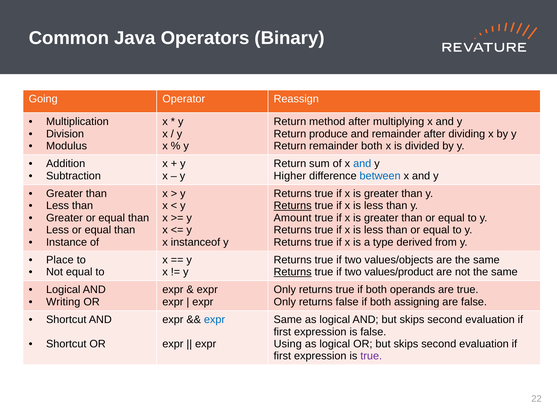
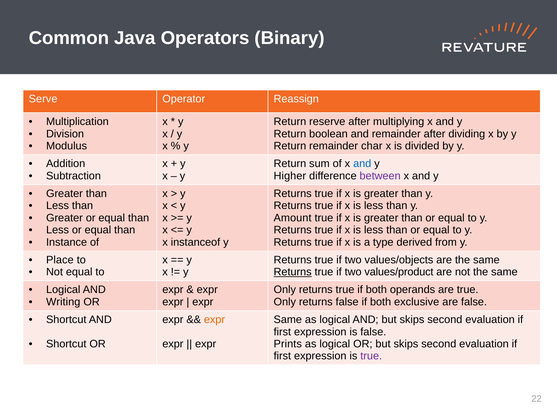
Going: Going -> Serve
method: method -> reserve
produce: produce -> boolean
remainder both: both -> char
between colour: blue -> purple
Returns at (293, 206) underline: present -> none
assigning: assigning -> exclusive
expr at (214, 320) colour: blue -> orange
Using: Using -> Prints
